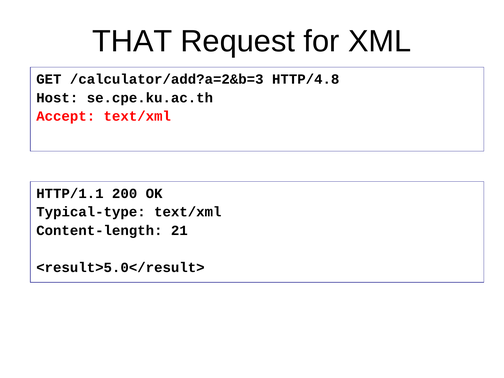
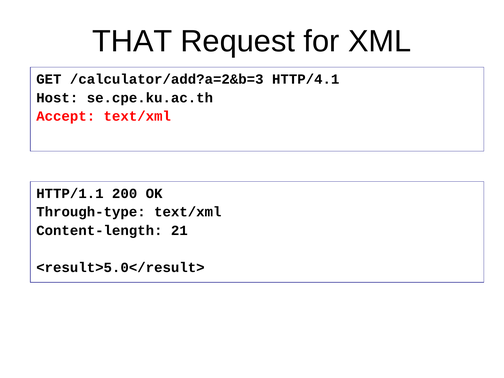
HTTP/4.8: HTTP/4.8 -> HTTP/4.1
Typical-type: Typical-type -> Through-type
